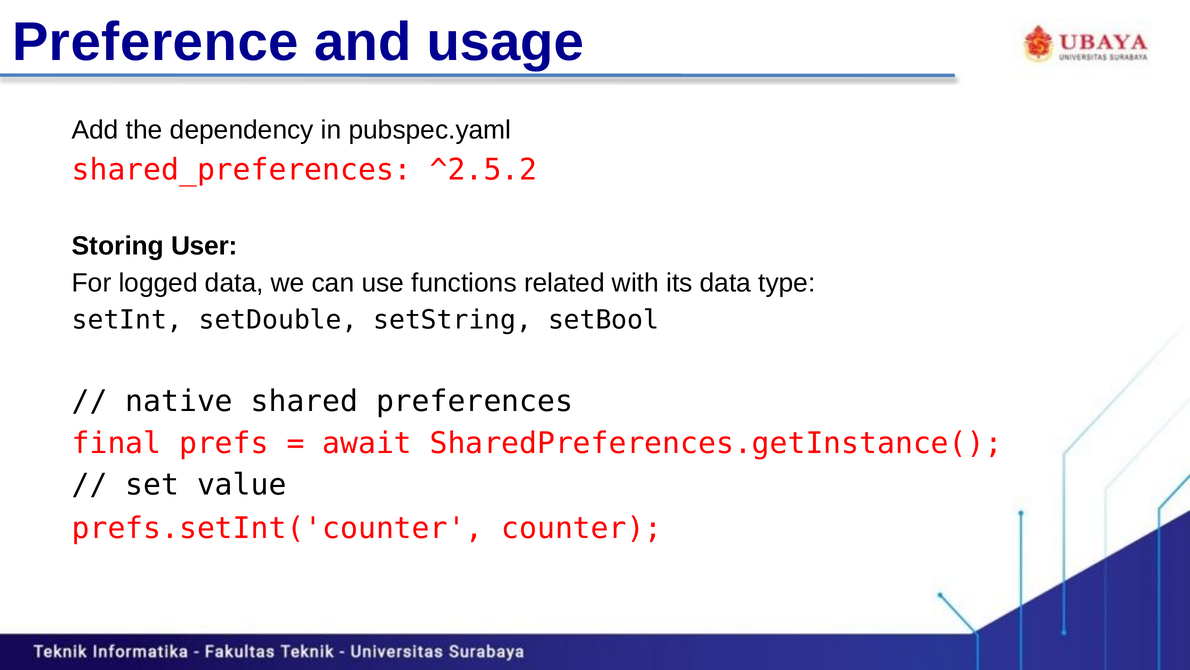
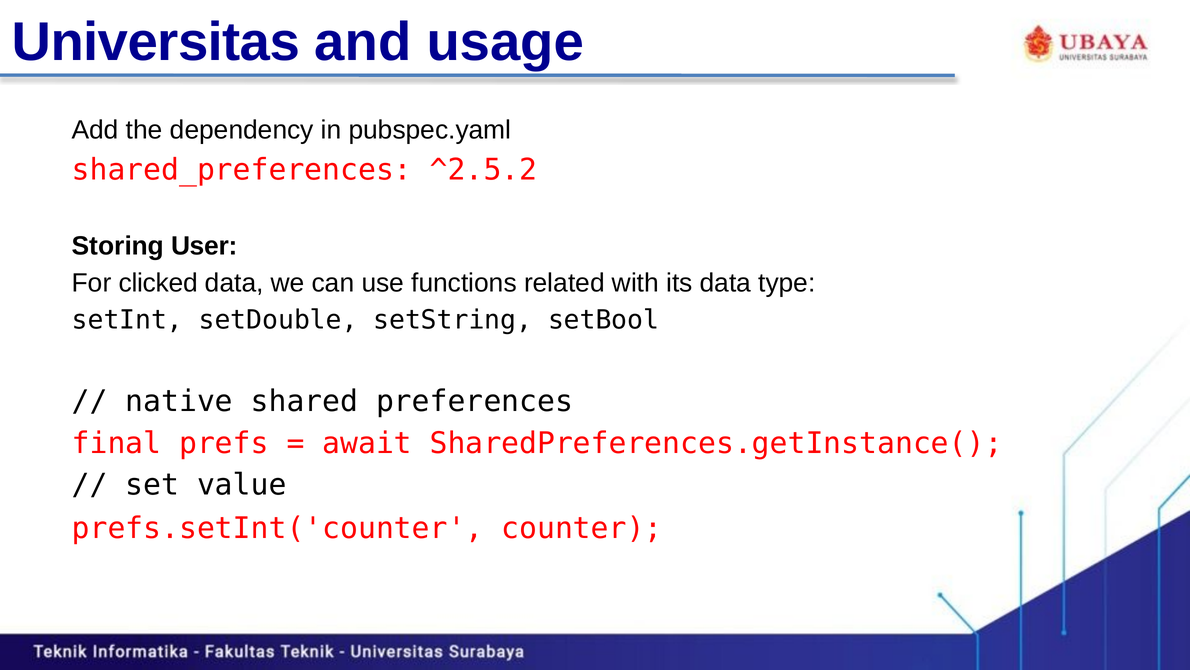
Preference: Preference -> Universitas
logged: logged -> clicked
